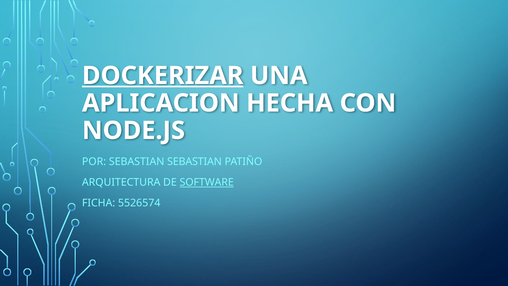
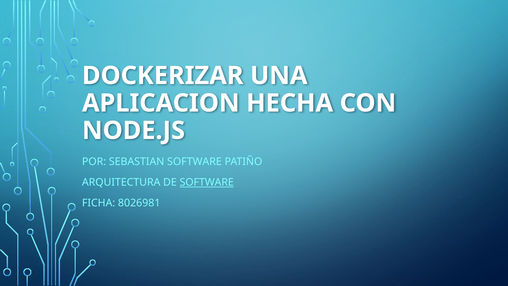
DOCKERIZAR underline: present -> none
SEBASTIAN SEBASTIAN: SEBASTIAN -> SOFTWARE
5526574: 5526574 -> 8026981
